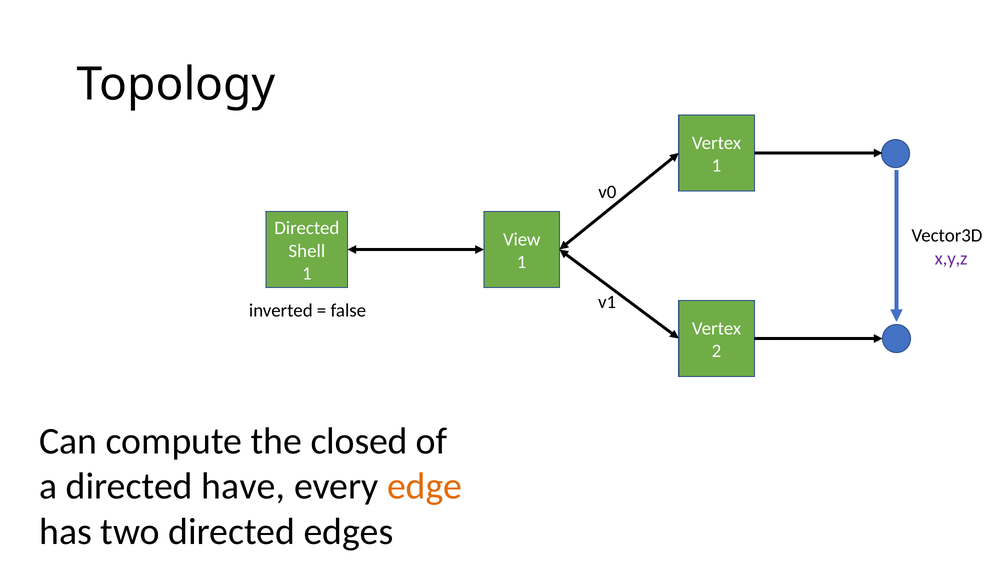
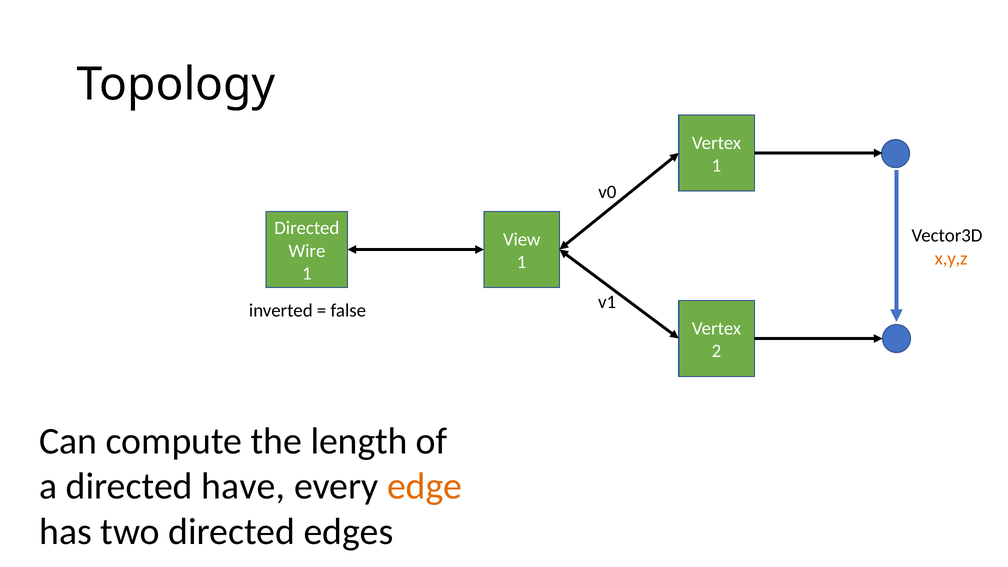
Shell: Shell -> Wire
x,y,z colour: purple -> orange
closed: closed -> length
